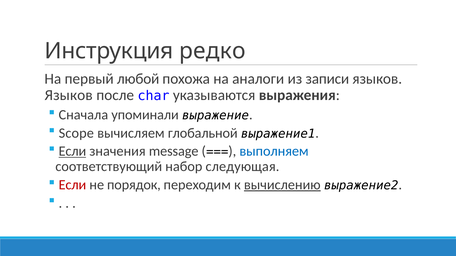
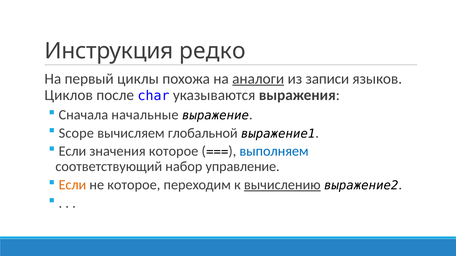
любой: любой -> циклы
аналоги underline: none -> present
Языков at (69, 95): Языков -> Циклов
упоминали: упоминали -> начальные
Если at (72, 151) underline: present -> none
значения message: message -> которое
следующая: следующая -> управление
Если at (72, 185) colour: red -> orange
не порядок: порядок -> которое
